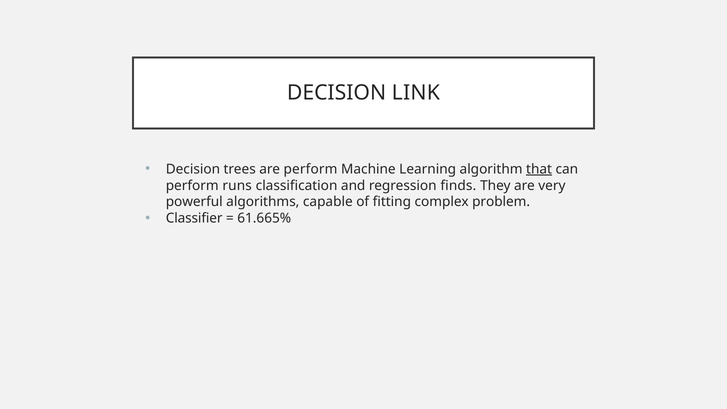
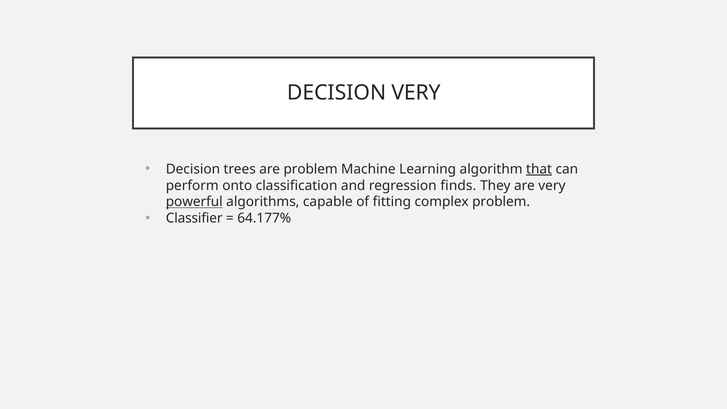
DECISION LINK: LINK -> VERY
are perform: perform -> problem
runs: runs -> onto
powerful underline: none -> present
61.665%: 61.665% -> 64.177%
